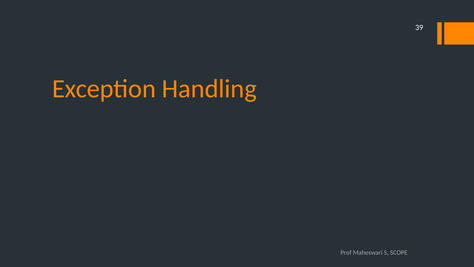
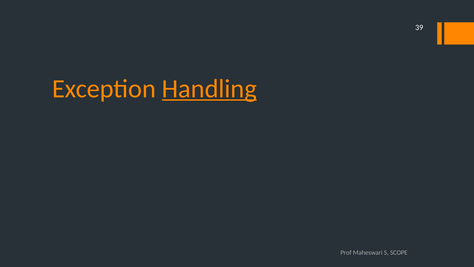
Handling underline: none -> present
